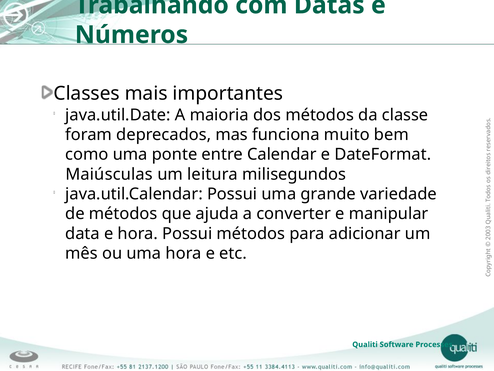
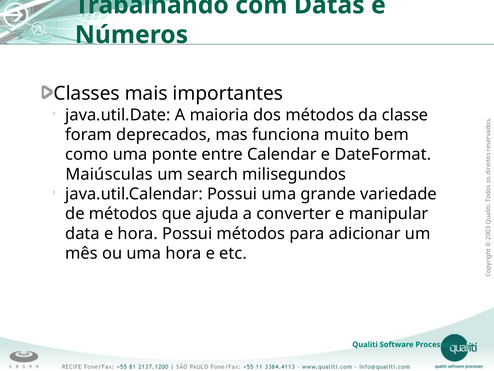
leitura: leitura -> search
